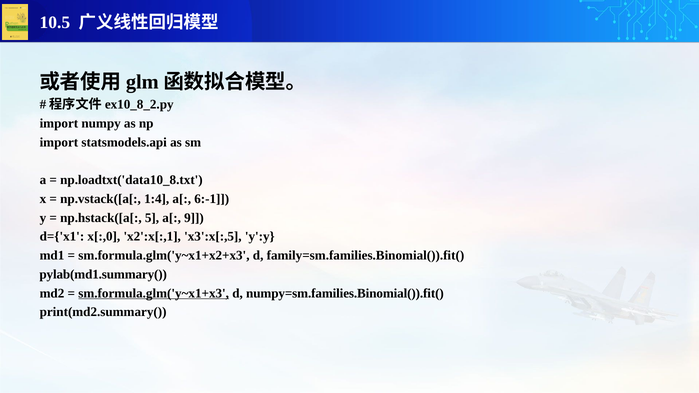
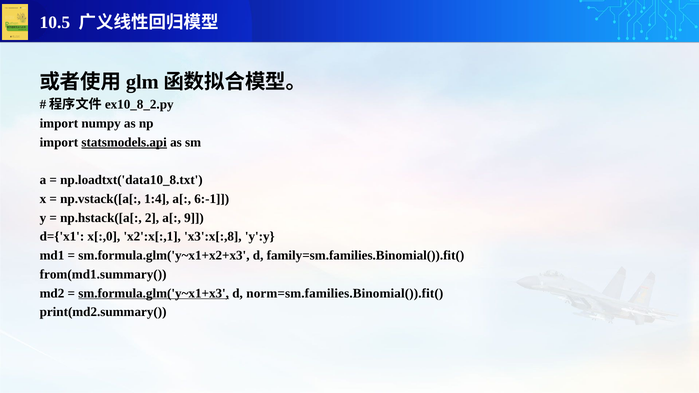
statsmodels.api underline: none -> present
5: 5 -> 2
x3':x[:,5: x3':x[:,5 -> x3':x[:,8
pylab(md1.summary(: pylab(md1.summary( -> from(md1.summary(
numpy=sm.families.Binomial()).fit(: numpy=sm.families.Binomial()).fit( -> norm=sm.families.Binomial()).fit(
